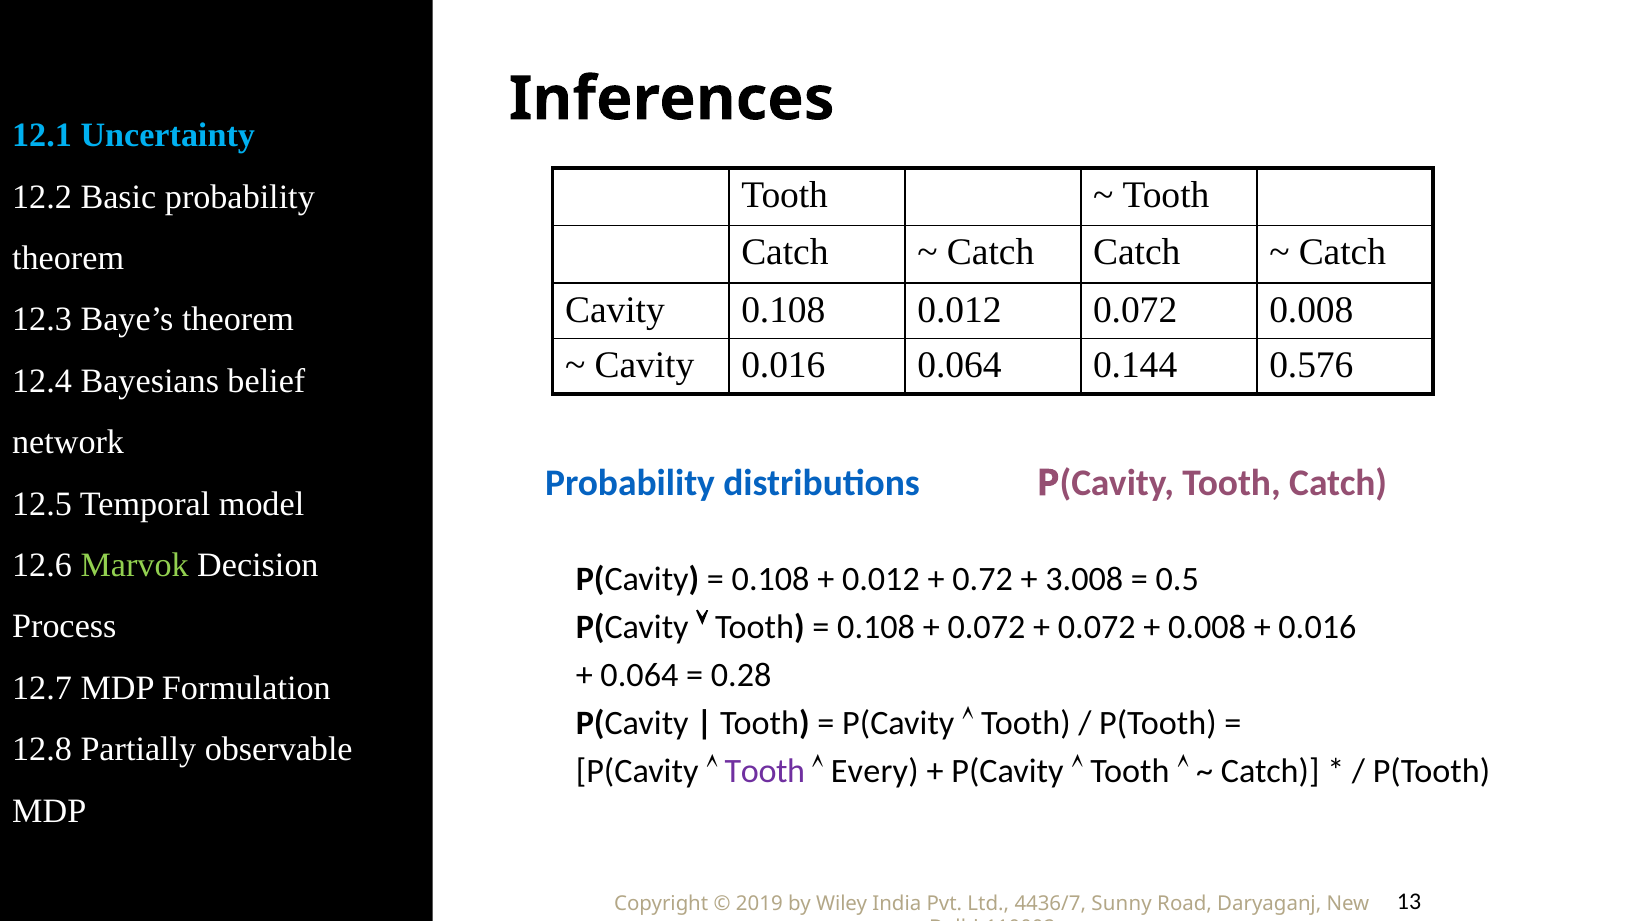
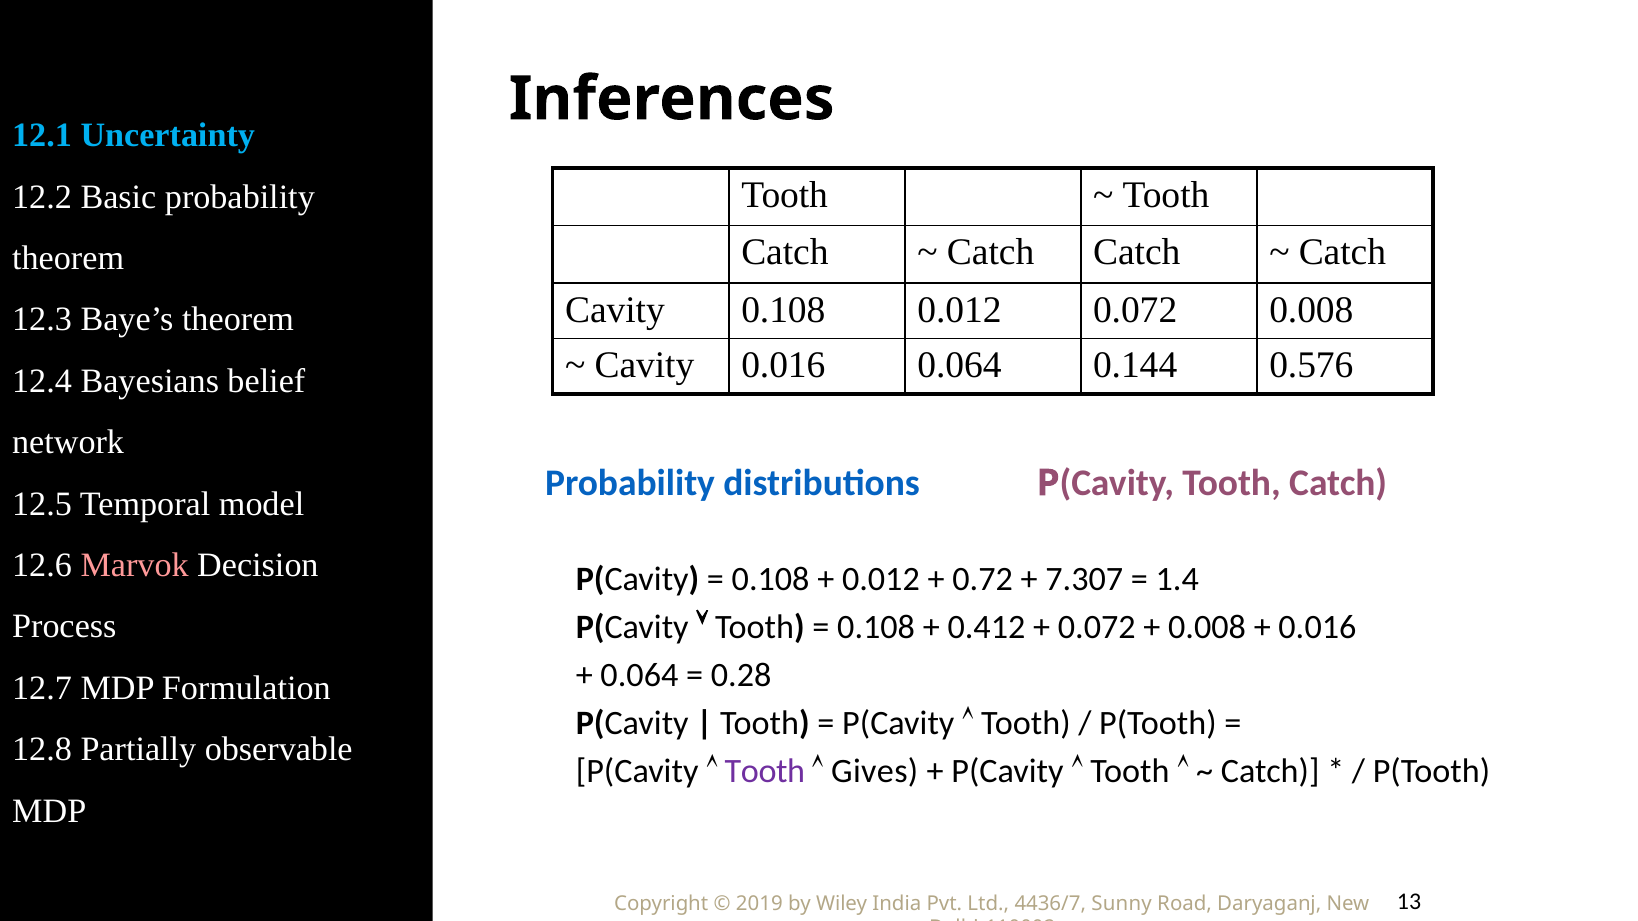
Marvok colour: light green -> pink
3.008: 3.008 -> 7.307
0.5: 0.5 -> 1.4
0.072 at (986, 627): 0.072 -> 0.412
Every: Every -> Gives
